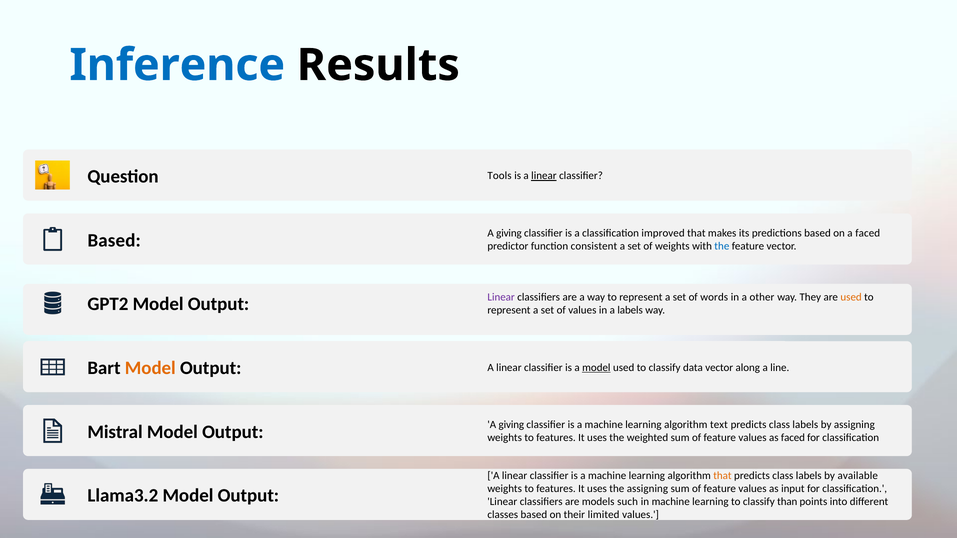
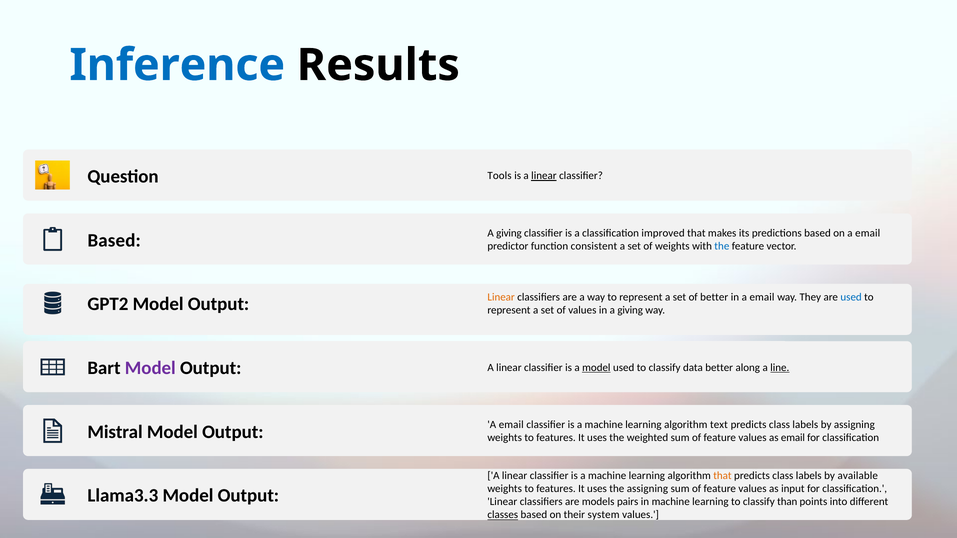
on a faced: faced -> email
Linear at (501, 297) colour: purple -> orange
of words: words -> better
in a other: other -> email
used at (851, 297) colour: orange -> blue
in a labels: labels -> giving
Model at (150, 368) colour: orange -> purple
data vector: vector -> better
line underline: none -> present
Output A giving: giving -> email
as faced: faced -> email
Llama3.2: Llama3.2 -> Llama3.3
such: such -> pairs
classes underline: none -> present
limited: limited -> system
